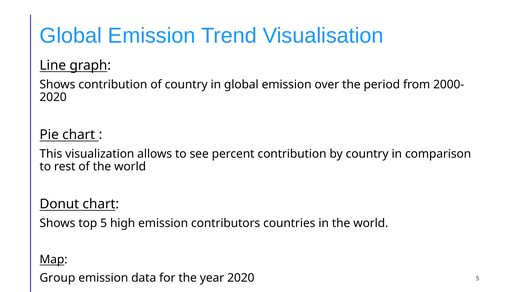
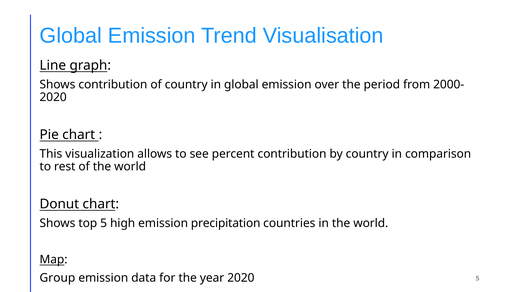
contributors: contributors -> precipitation
